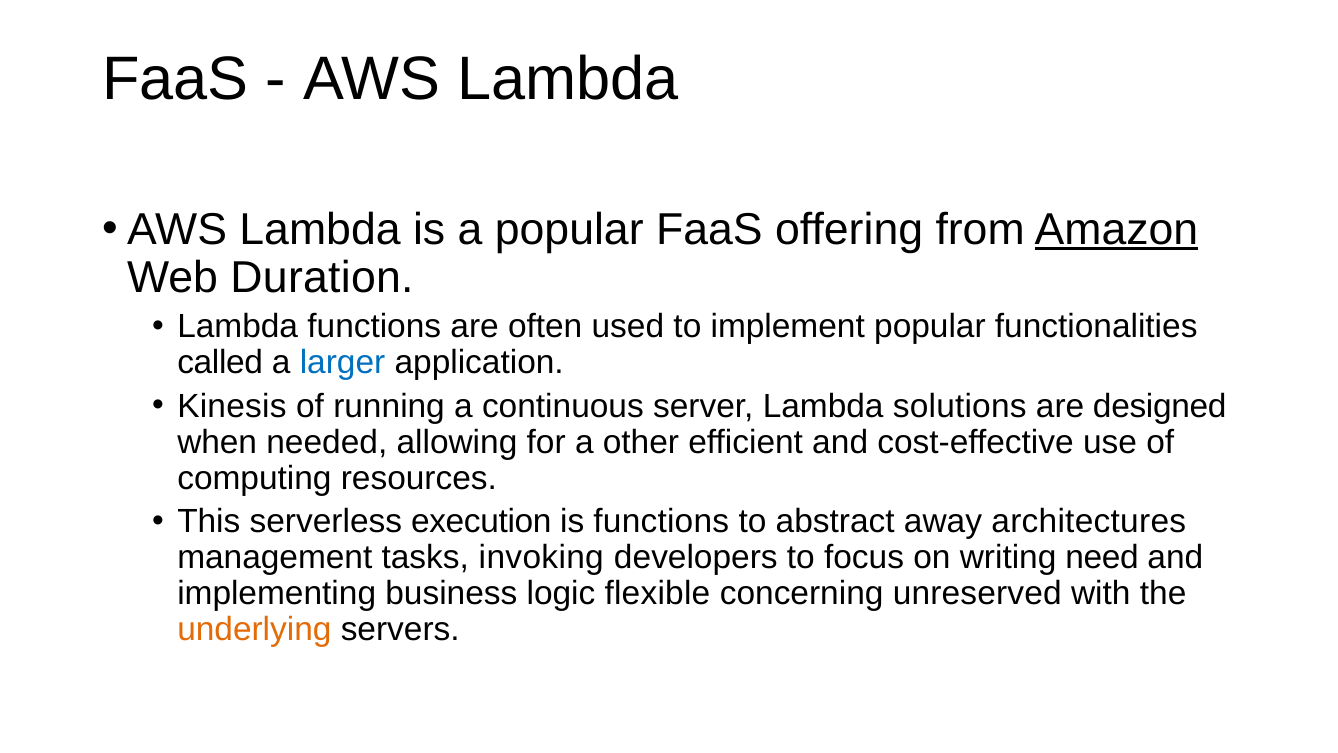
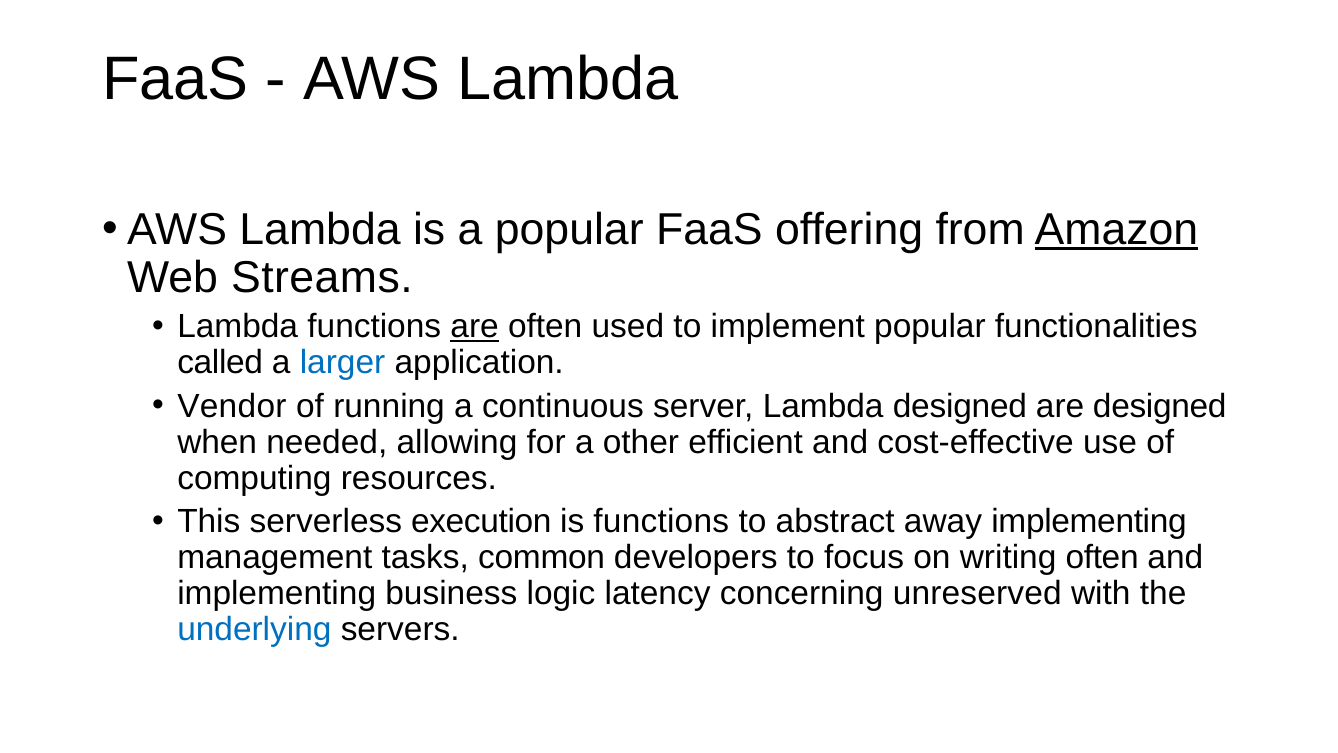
Duration: Duration -> Streams
are at (475, 327) underline: none -> present
Kinesis: Kinesis -> Vendor
Lambda solutions: solutions -> designed
away architectures: architectures -> implementing
invoking: invoking -> common
writing need: need -> often
flexible: flexible -> latency
underlying colour: orange -> blue
